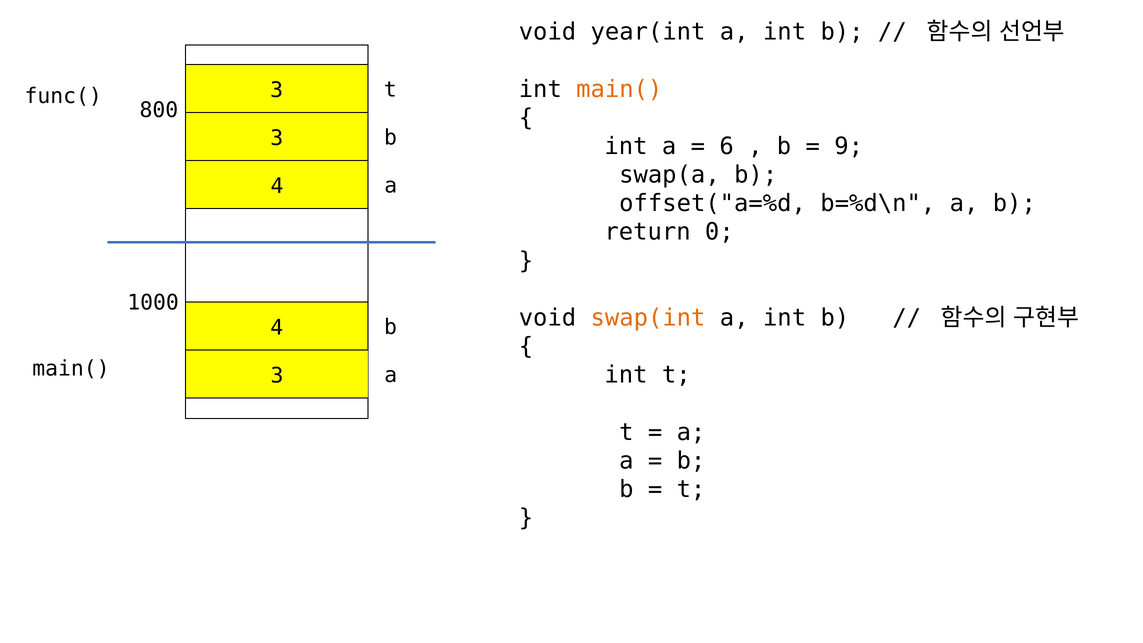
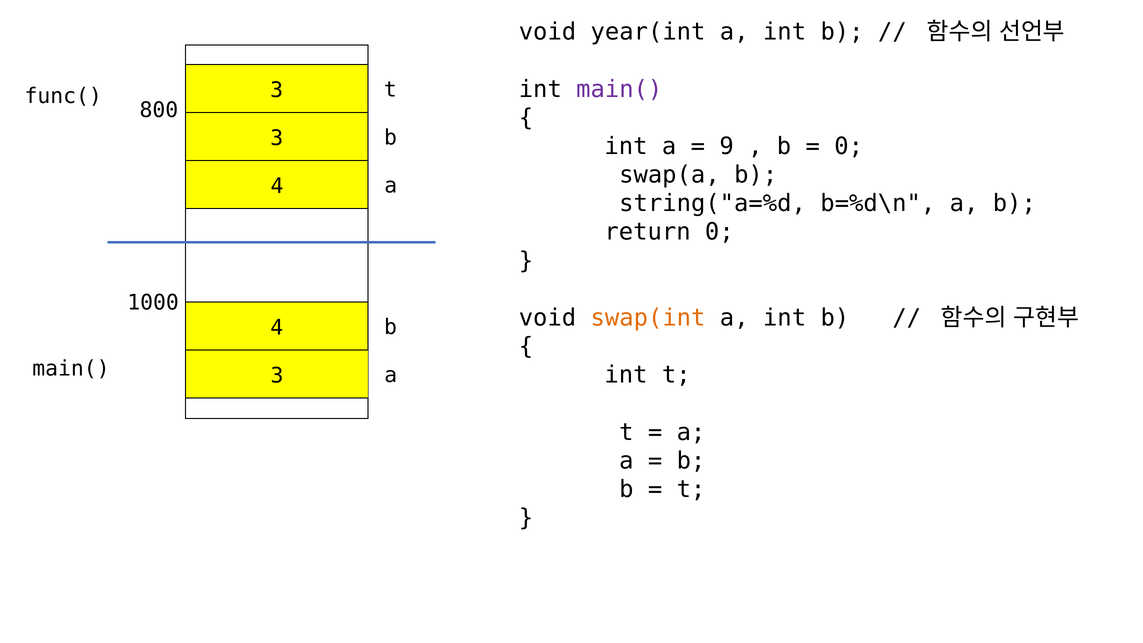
main( at (619, 89) colour: orange -> purple
6: 6 -> 9
9 at (849, 146): 9 -> 0
offset("a=%d: offset("a=%d -> string("a=%d
